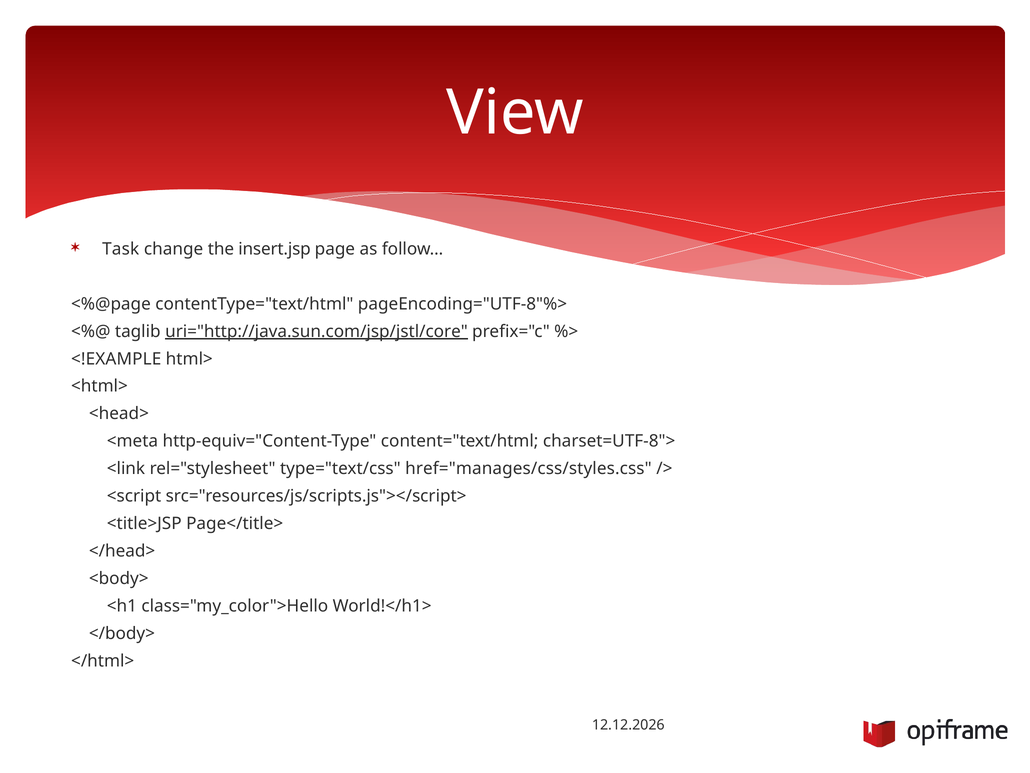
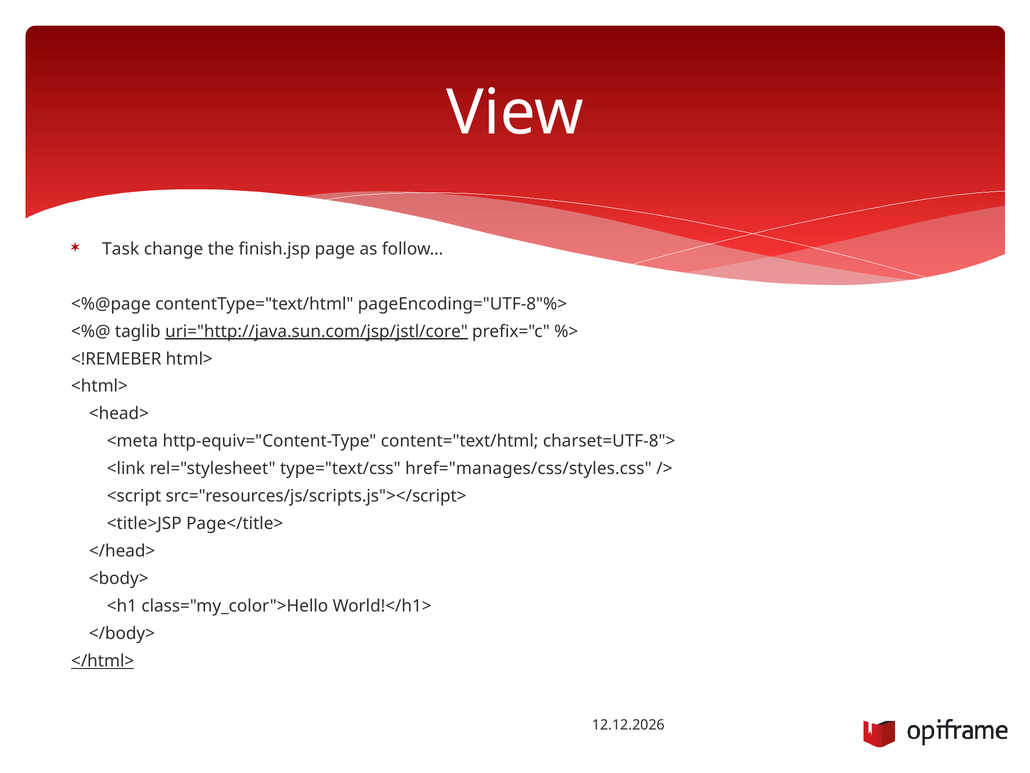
insert.jsp: insert.jsp -> finish.jsp
<!EXAMPLE: <!EXAMPLE -> <!REMEBER
</html> underline: none -> present
